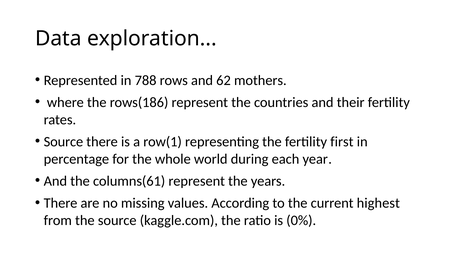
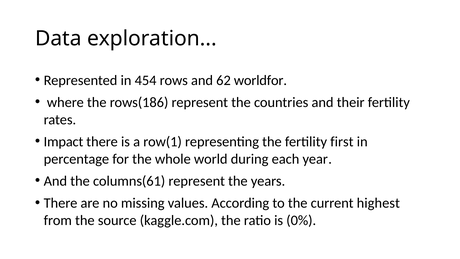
788: 788 -> 454
mothers: mothers -> worldfor
Source at (63, 142): Source -> Impact
